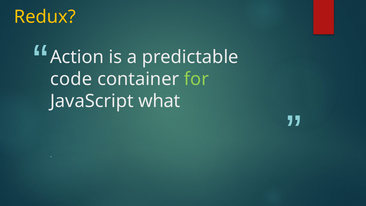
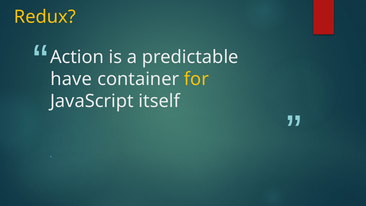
code: code -> have
for colour: light green -> yellow
what: what -> itself
